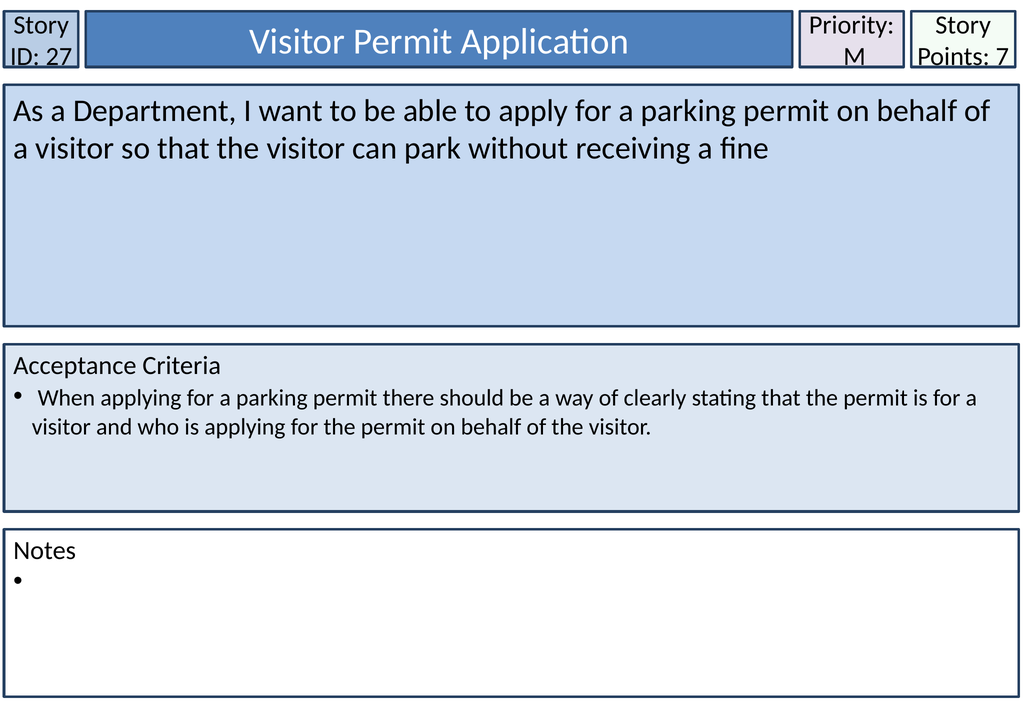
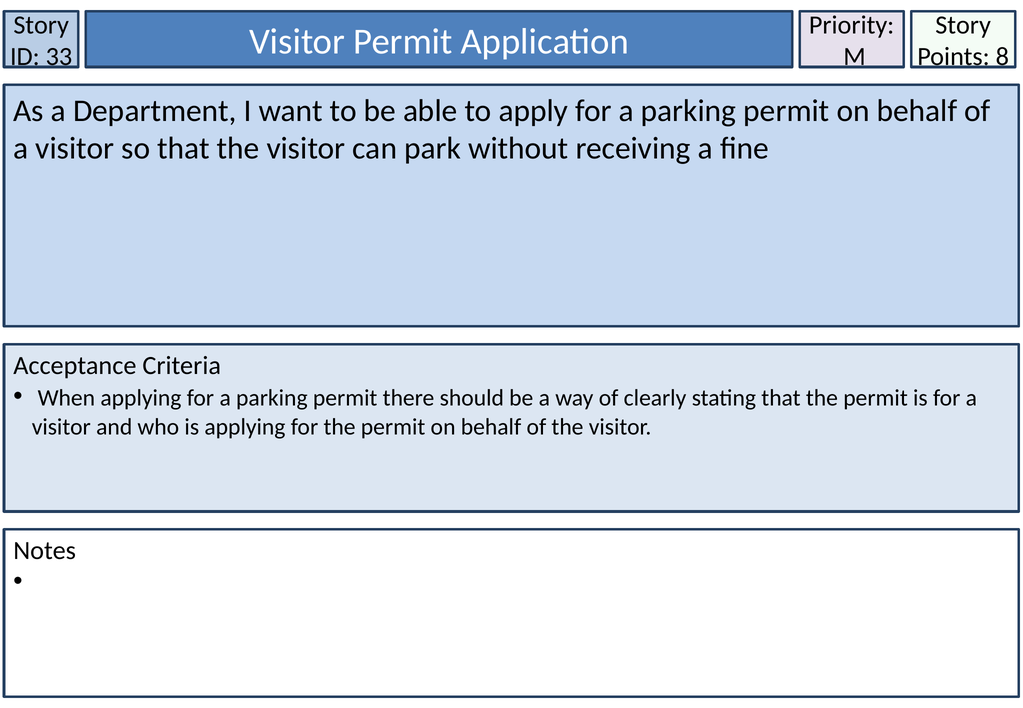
27: 27 -> 33
7: 7 -> 8
